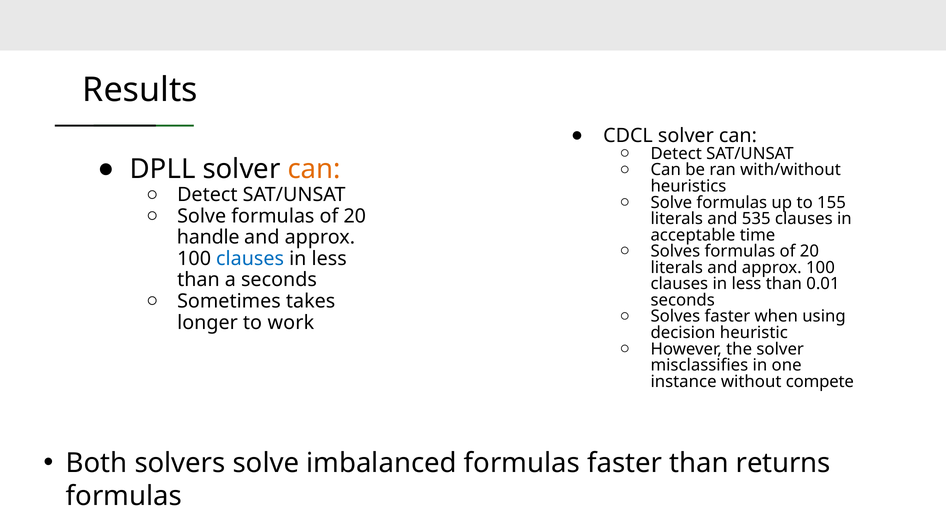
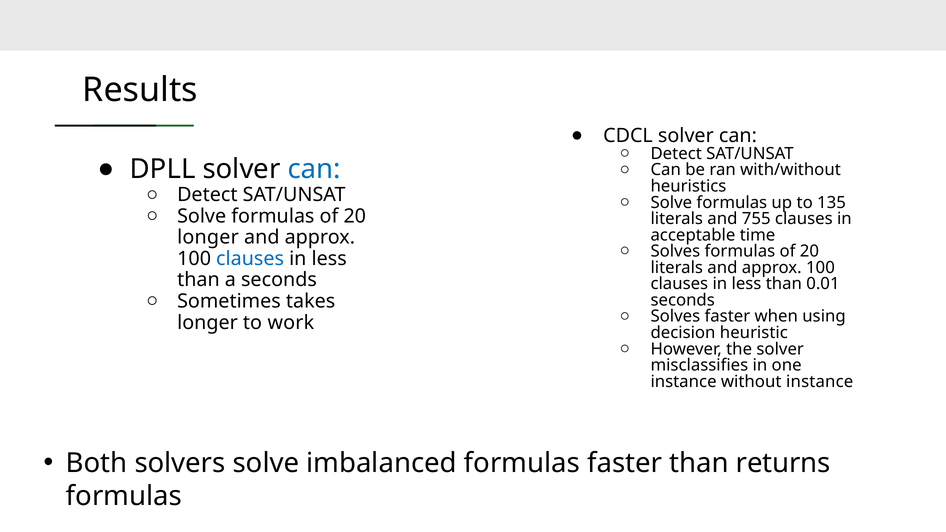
can at (314, 169) colour: orange -> blue
155: 155 -> 135
535: 535 -> 755
handle at (208, 237): handle -> longer
without compete: compete -> instance
